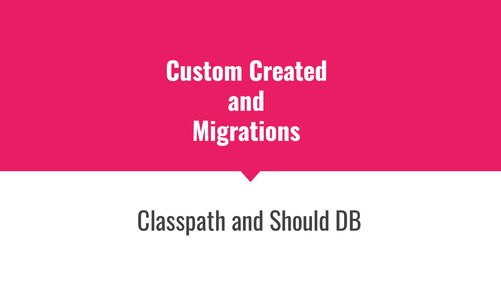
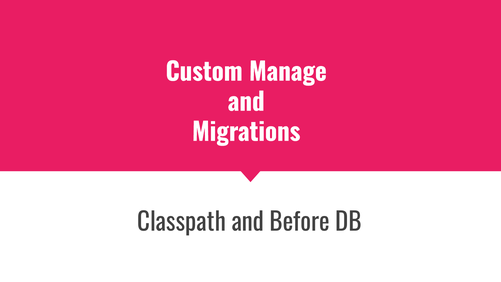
Created: Created -> Manage
Should: Should -> Before
